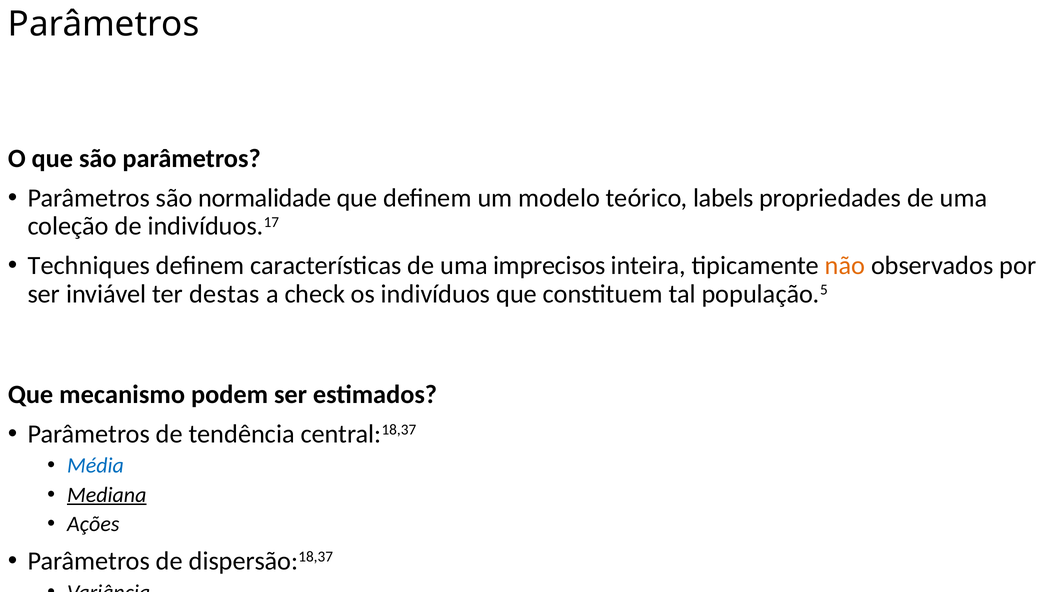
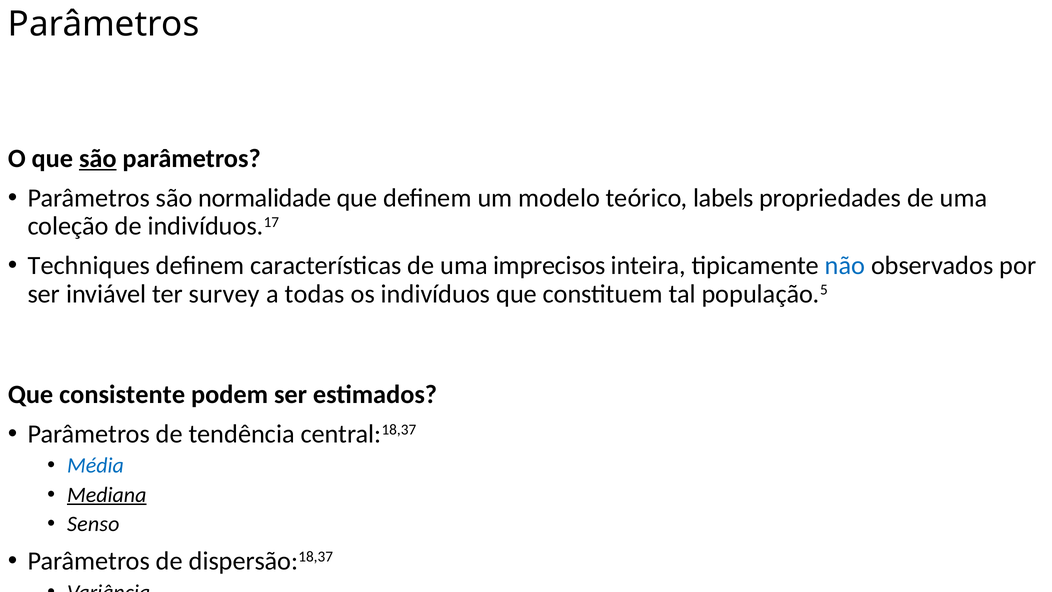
são at (98, 158) underline: none -> present
não at (845, 266) colour: orange -> blue
destas: destas -> survey
check: check -> todas
mecanismo: mecanismo -> consistente
Ações: Ações -> Senso
